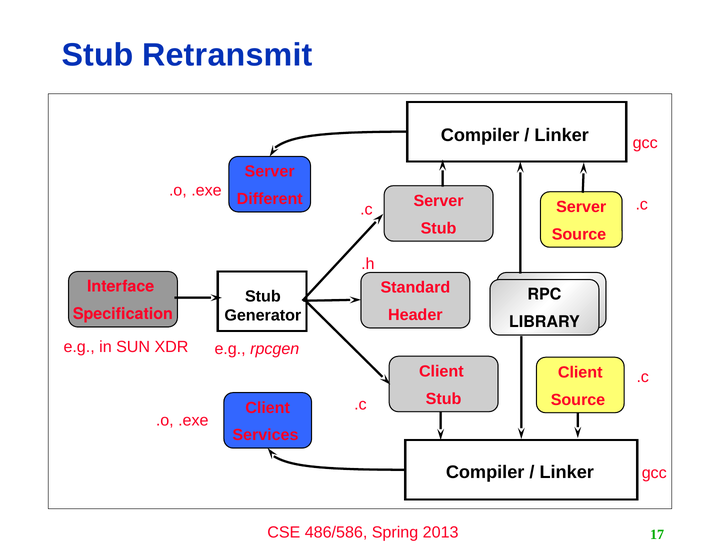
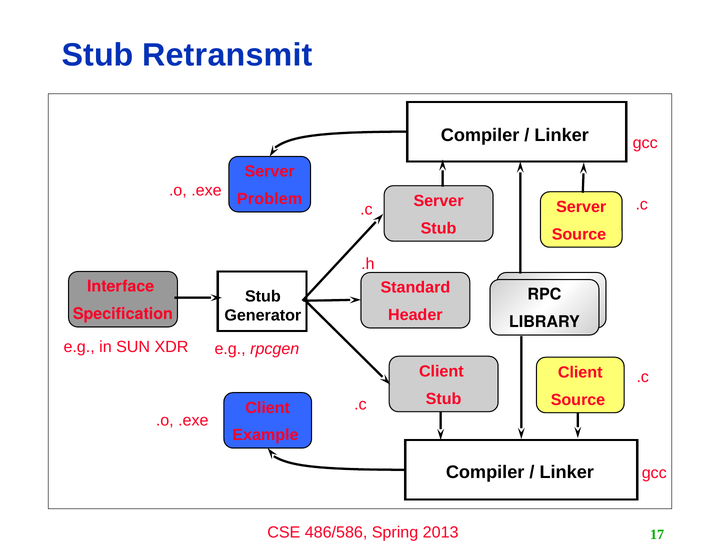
Different: Different -> Problem
Services: Services -> Example
